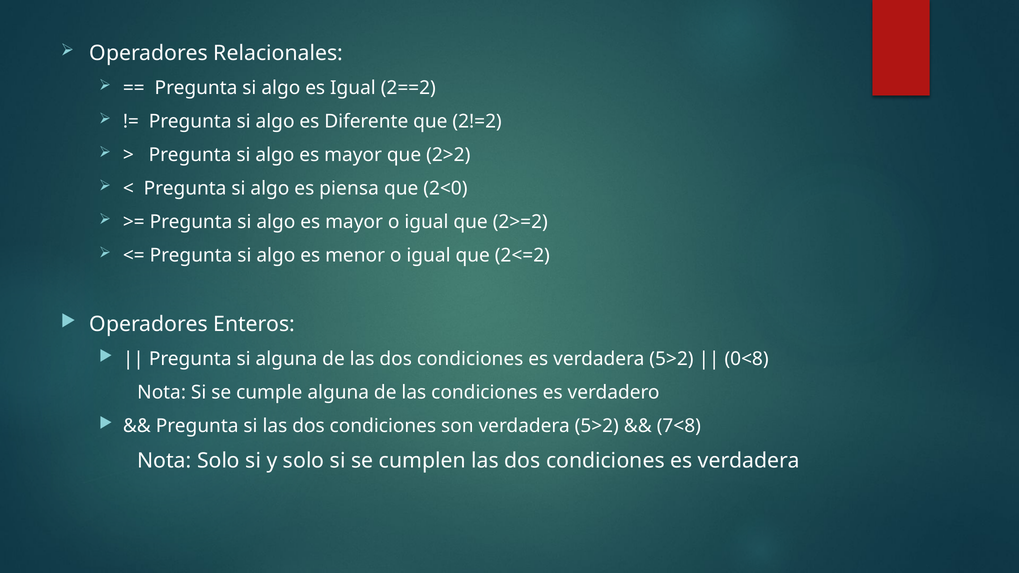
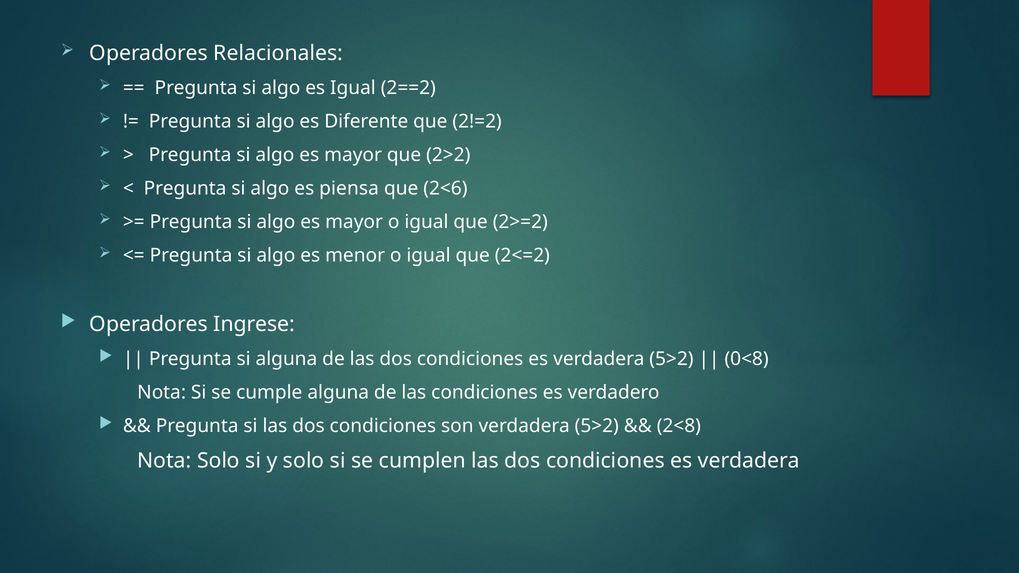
2<0: 2<0 -> 2<6
Enteros: Enteros -> Ingrese
7<8: 7<8 -> 2<8
